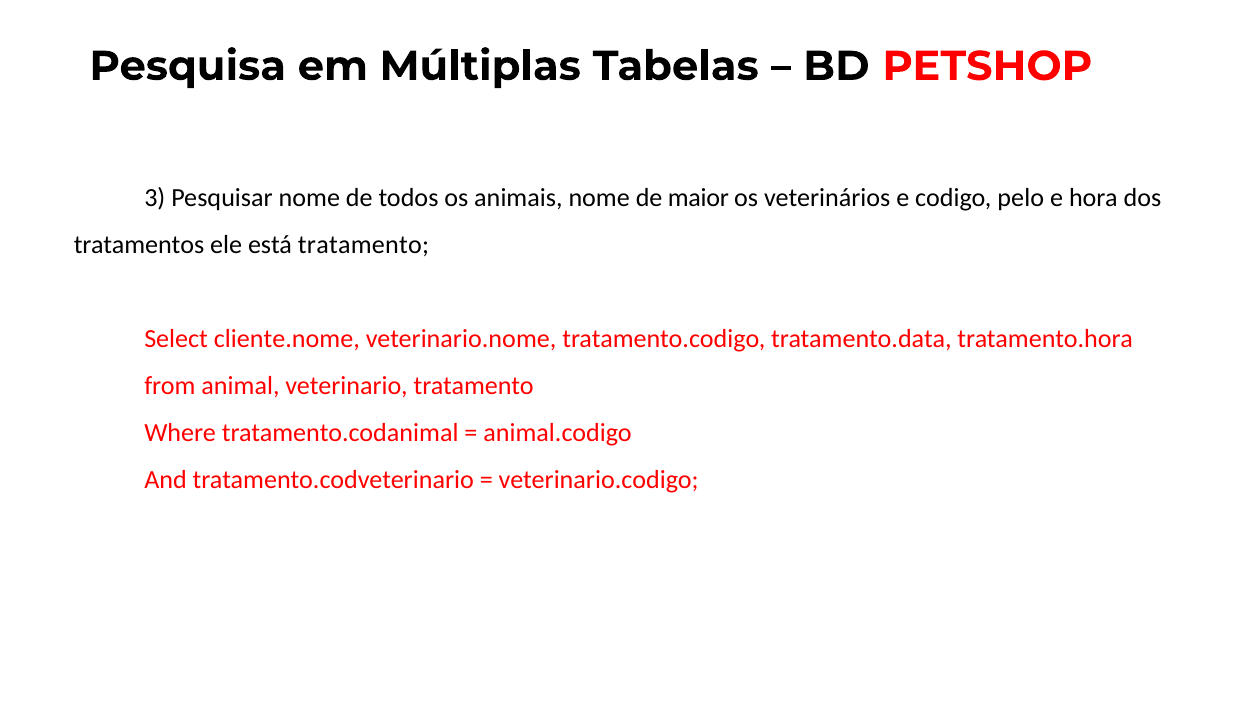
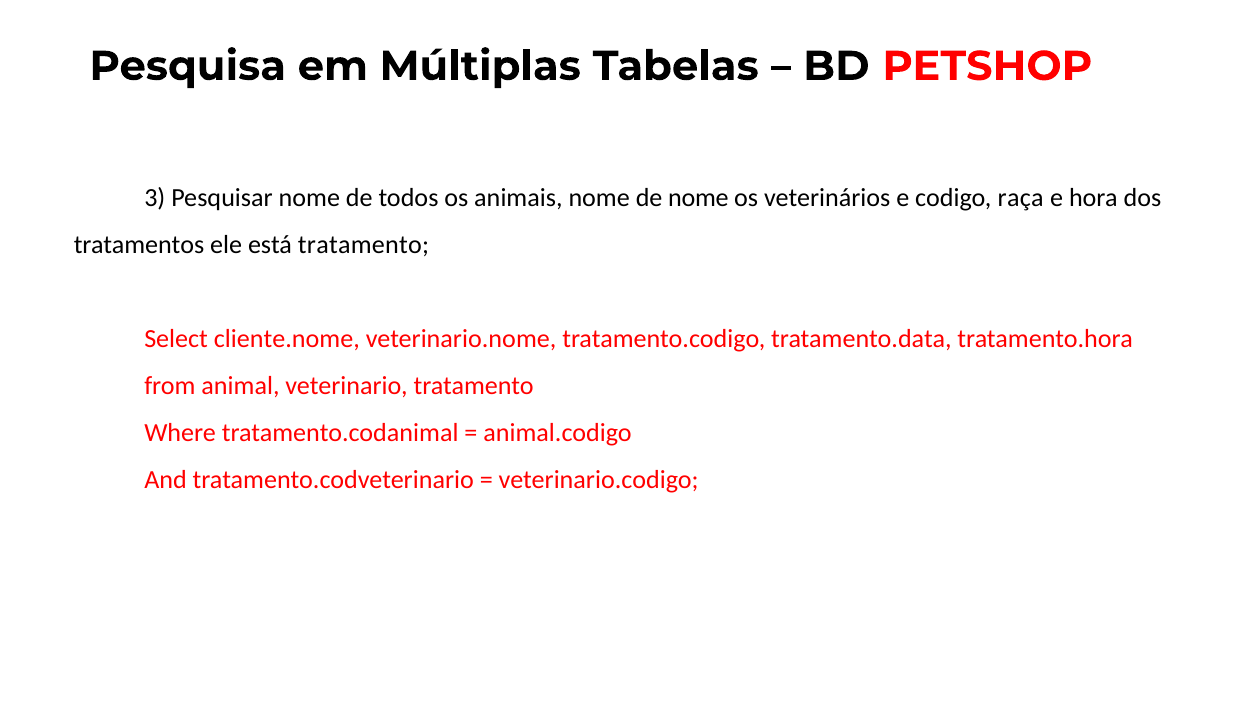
de maior: maior -> nome
pelo: pelo -> raça
